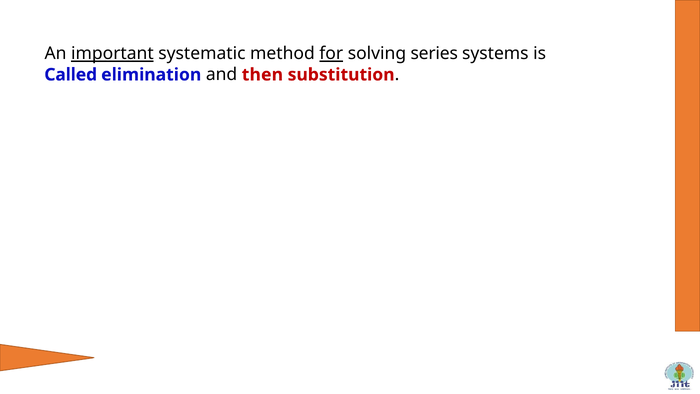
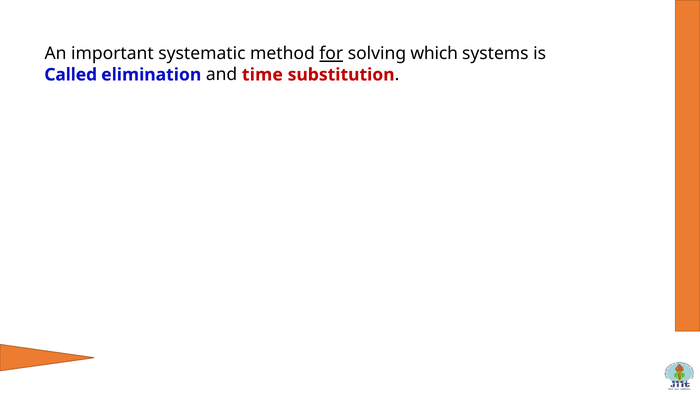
important underline: present -> none
series: series -> which
then: then -> time
